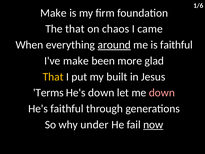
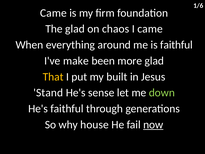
Make at (53, 13): Make -> Came
The that: that -> glad
around underline: present -> none
Terms: Terms -> Stand
He's down: down -> sense
down at (162, 93) colour: pink -> light green
under: under -> house
